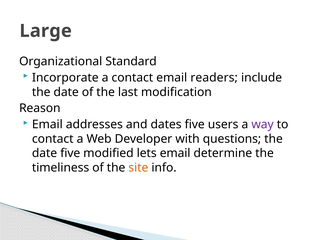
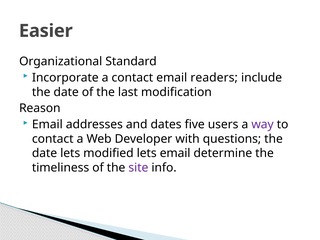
Large: Large -> Easier
date five: five -> lets
site colour: orange -> purple
